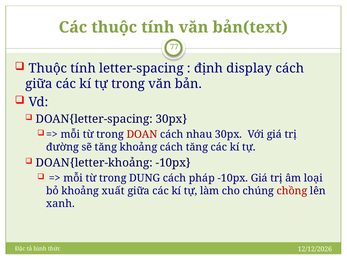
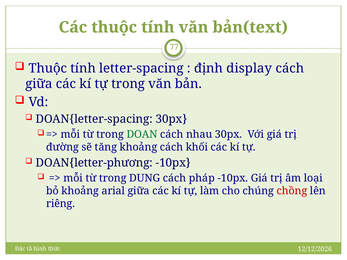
DOAN colour: red -> green
cách tăng: tăng -> khối
DOAN{letter-khoảng: DOAN{letter-khoảng -> DOAN{letter-phương
xuất: xuất -> arial
xanh: xanh -> riêng
